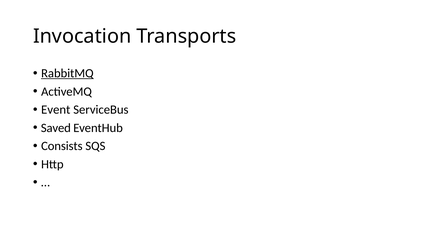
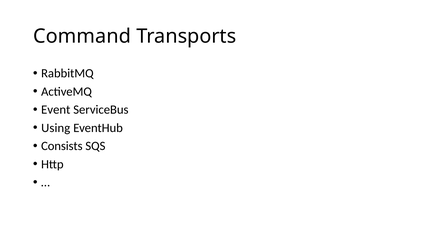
Invocation: Invocation -> Command
RabbitMQ underline: present -> none
Saved: Saved -> Using
